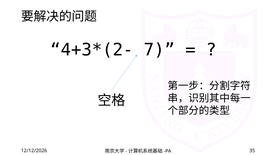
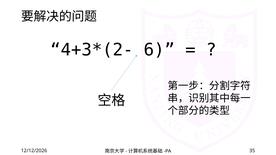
7: 7 -> 6
